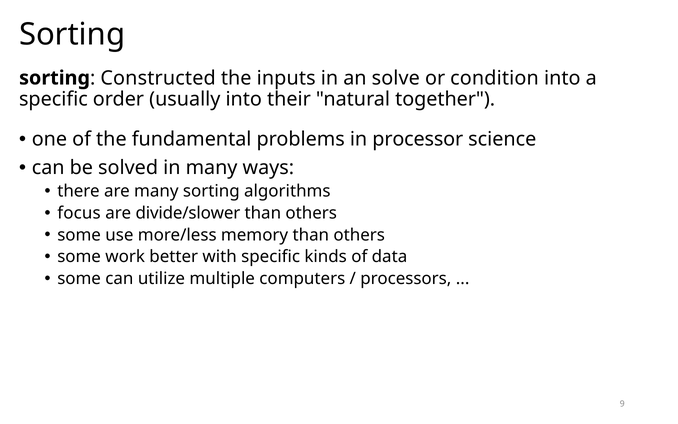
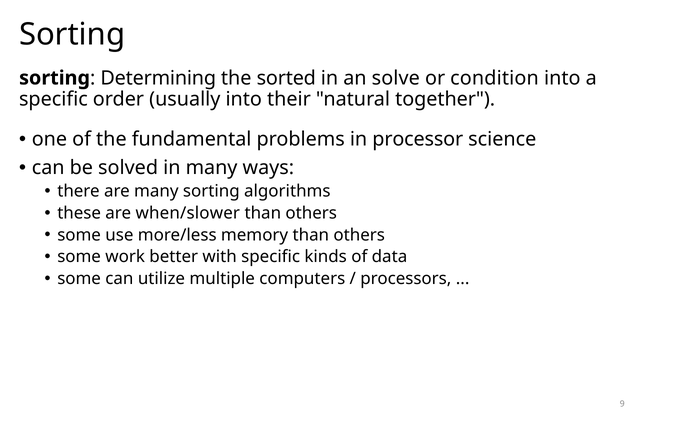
Constructed: Constructed -> Determining
inputs: inputs -> sorted
focus: focus -> these
divide/slower: divide/slower -> when/slower
